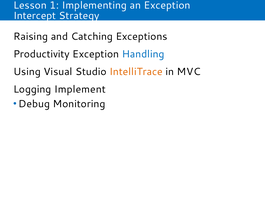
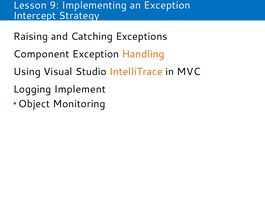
1: 1 -> 9
Productivity: Productivity -> Component
Handling colour: blue -> orange
Debug: Debug -> Object
